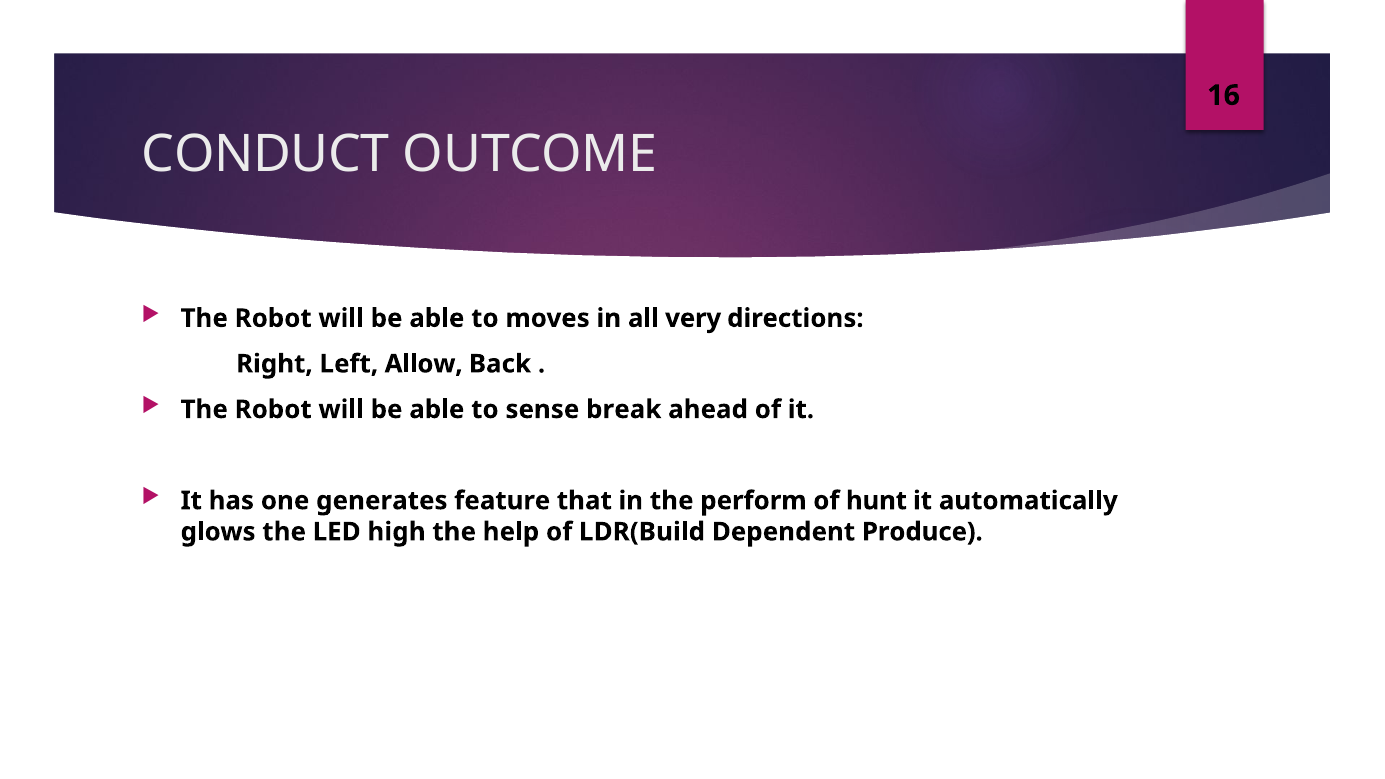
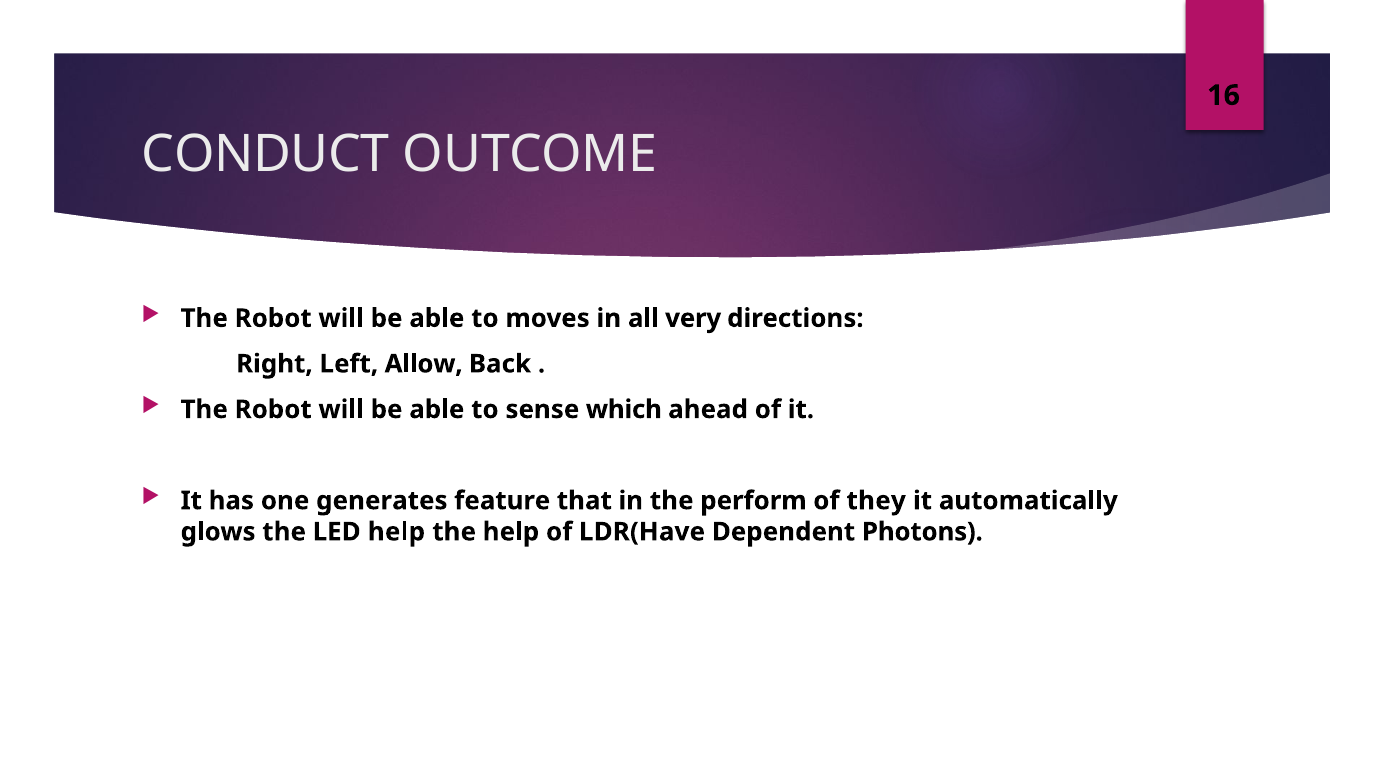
break: break -> which
hunt: hunt -> they
LED high: high -> help
LDR(Build: LDR(Build -> LDR(Have
Produce: Produce -> Photons
